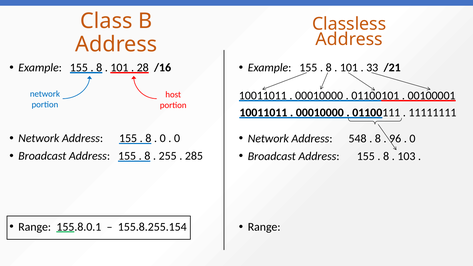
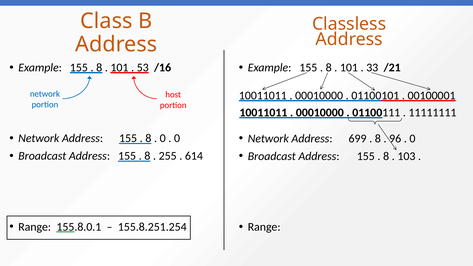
28: 28 -> 53
548: 548 -> 699
285: 285 -> 614
155.8.255.154: 155.8.255.154 -> 155.8.251.254
